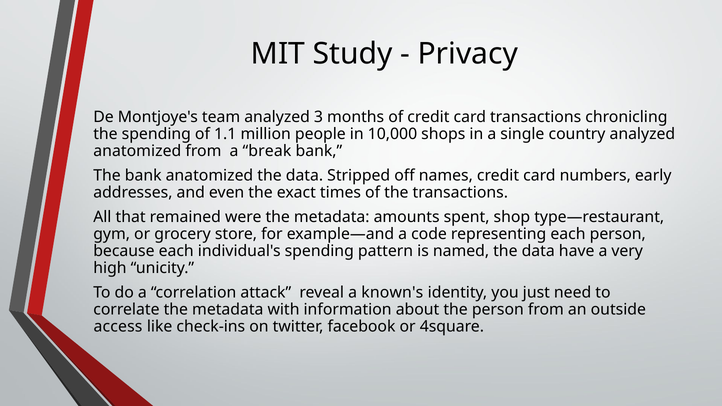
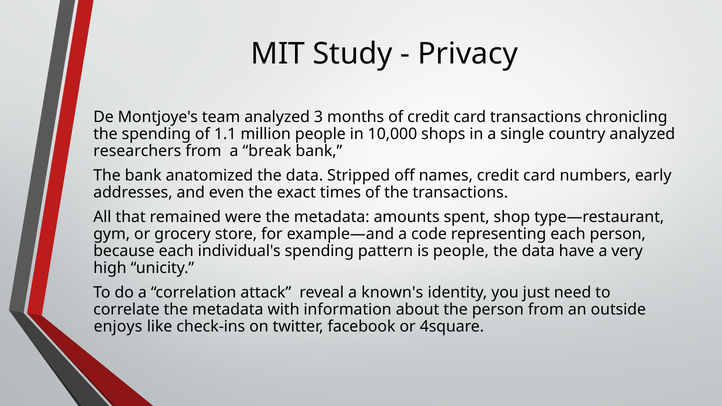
anatomized at (137, 151): anatomized -> researchers
is named: named -> people
access: access -> enjoys
